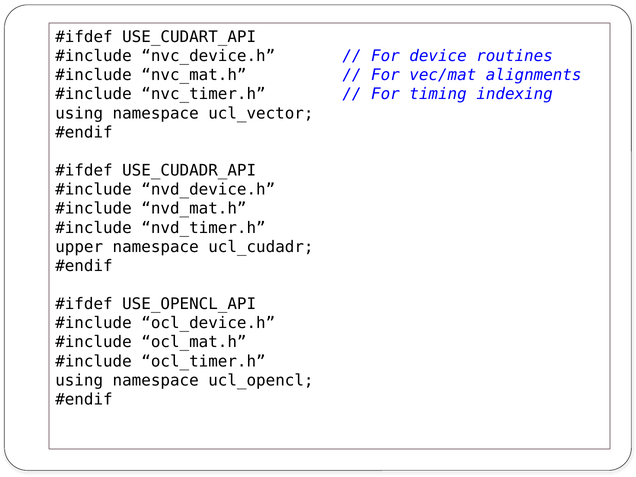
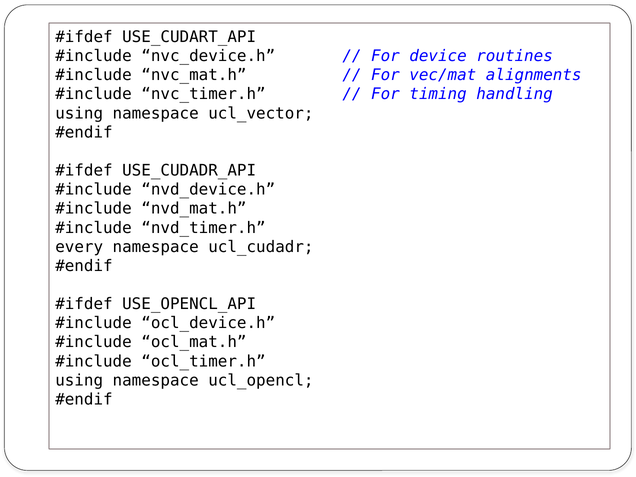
indexing: indexing -> handling
upper: upper -> every
